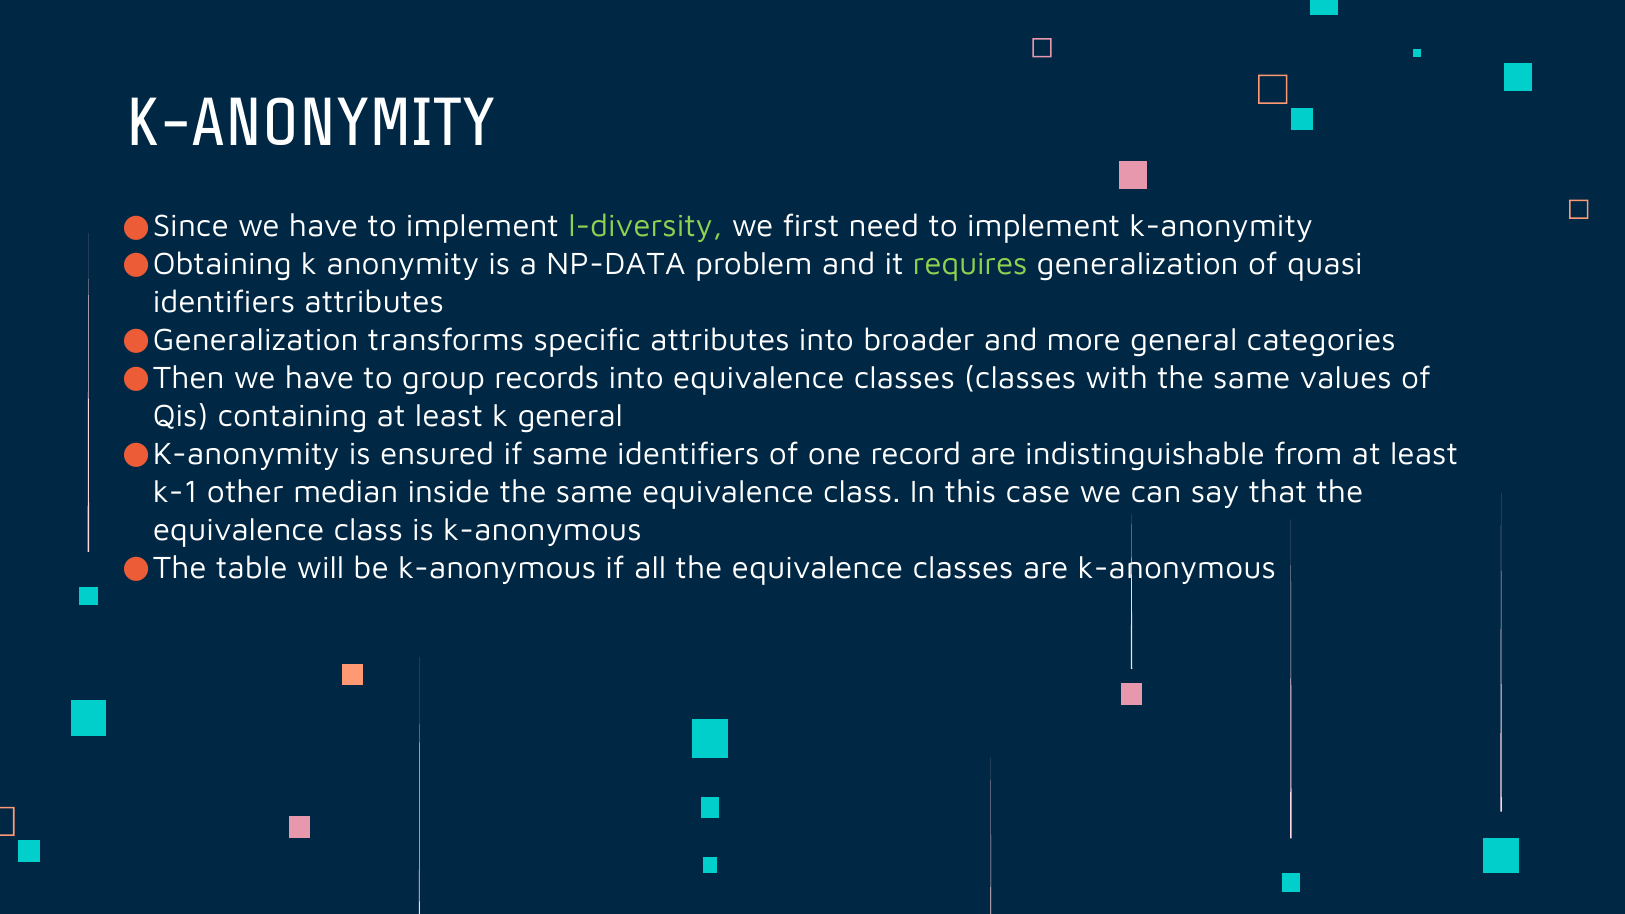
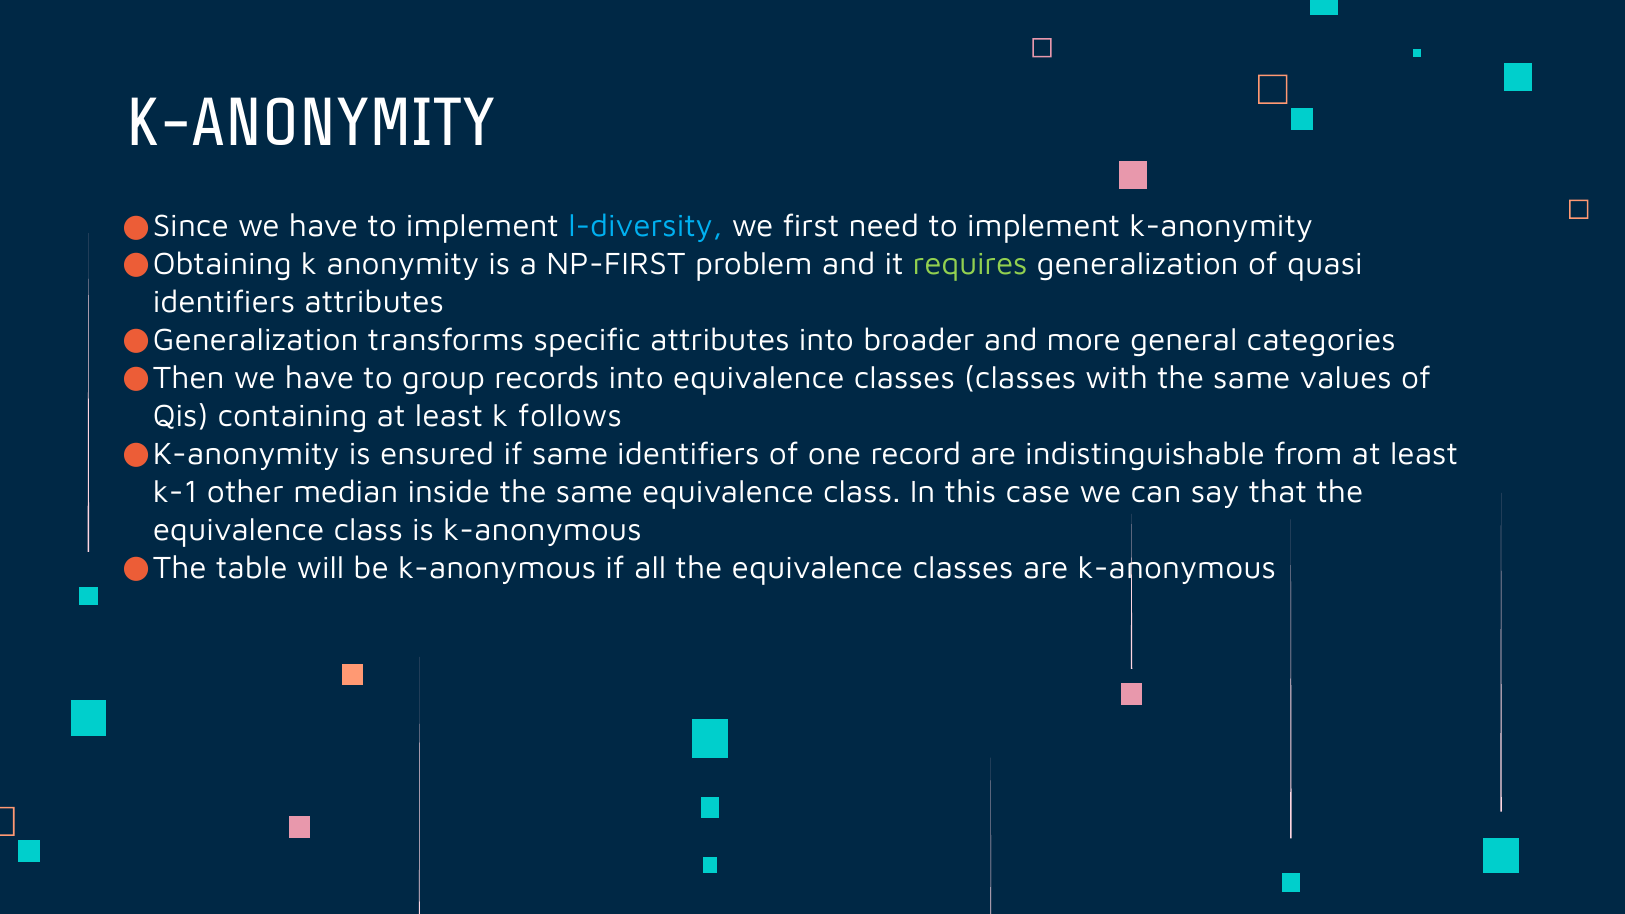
l-diversity colour: light green -> light blue
NP-DATA: NP-DATA -> NP-FIRST
k general: general -> follows
